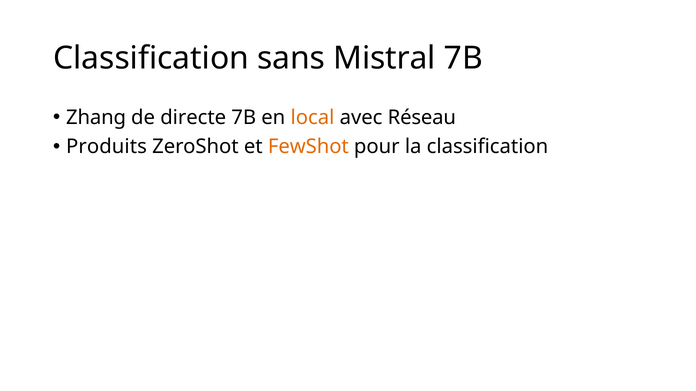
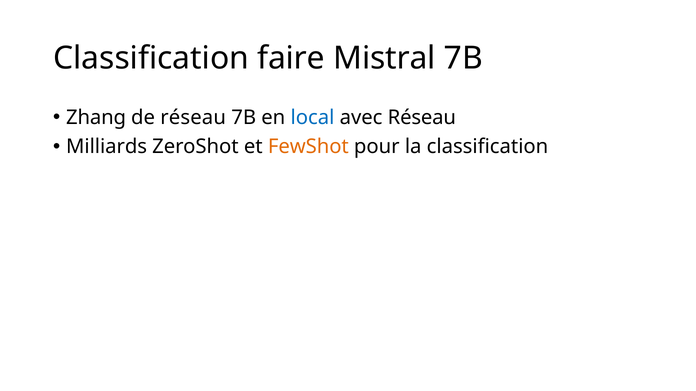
sans: sans -> faire
de directe: directe -> réseau
local colour: orange -> blue
Produits: Produits -> Milliards
